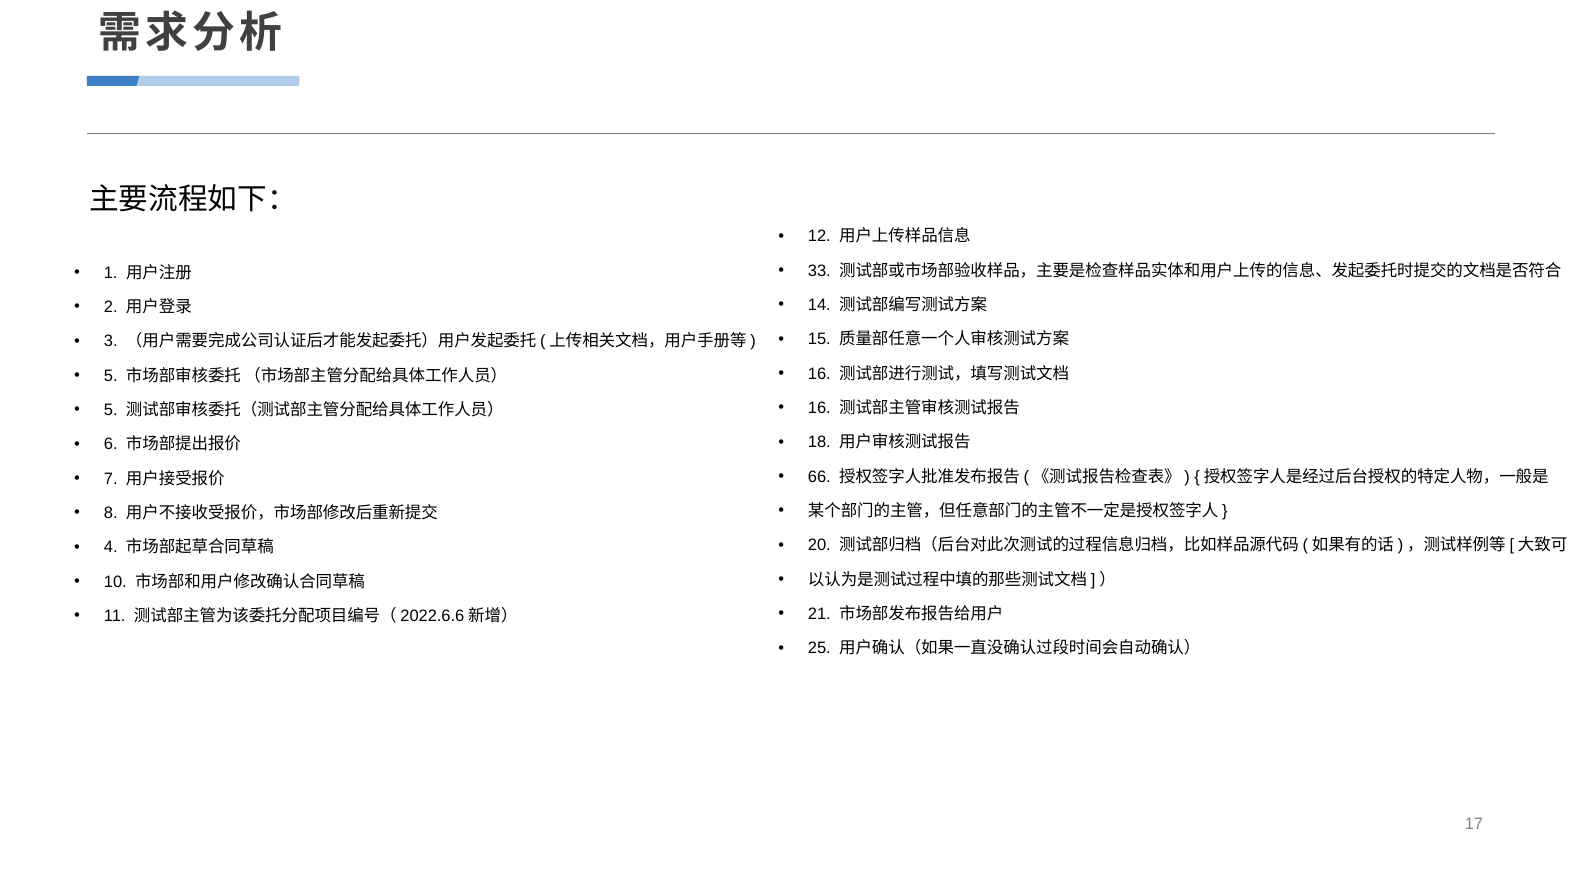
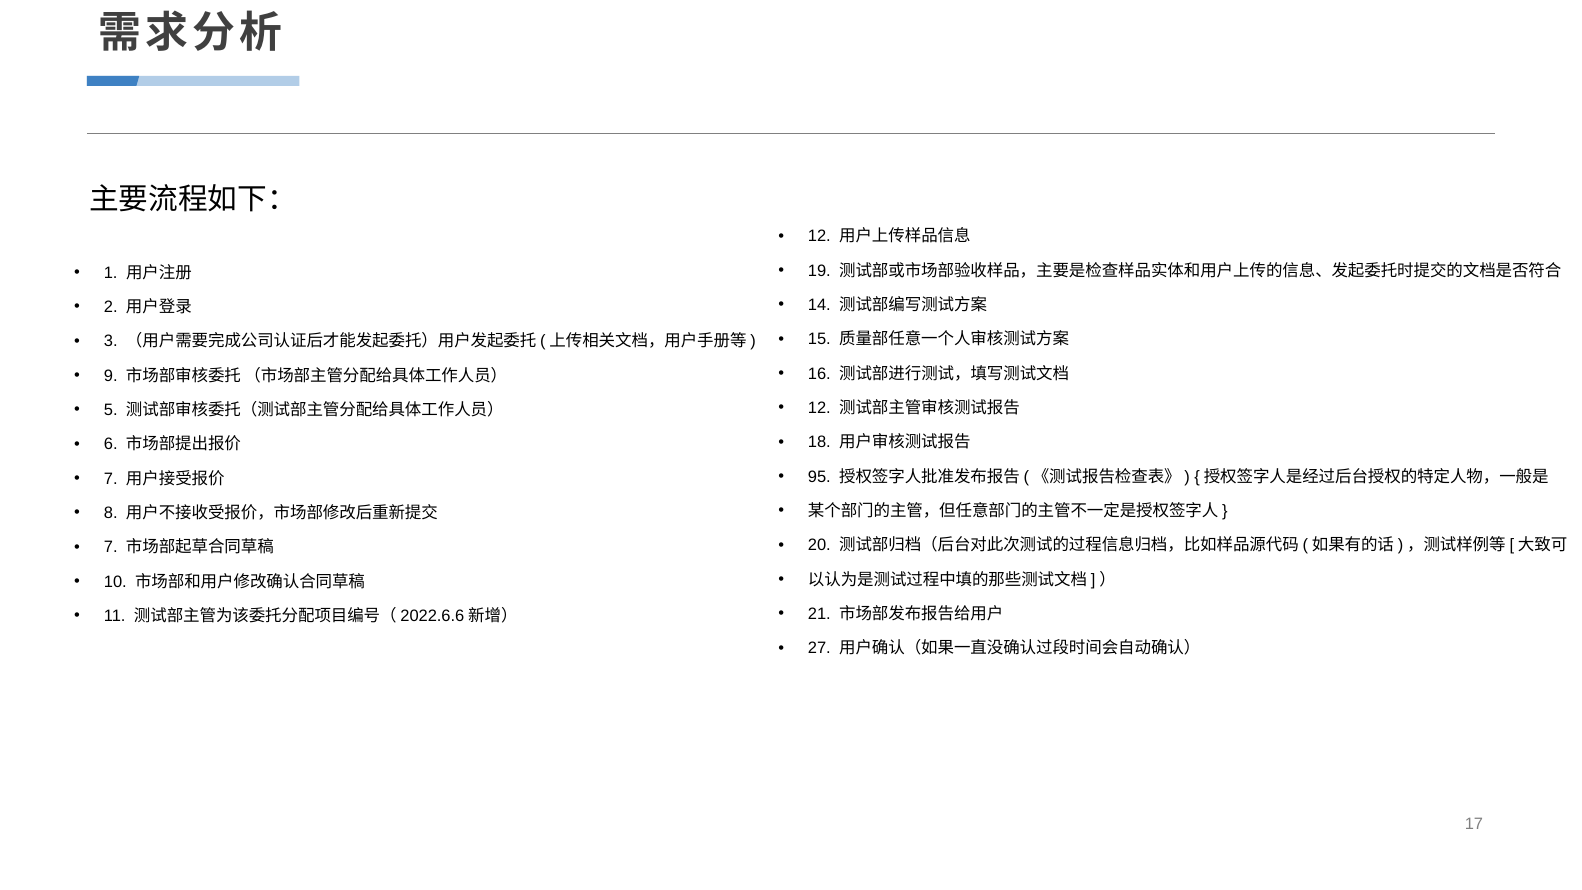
33: 33 -> 19
5 at (111, 376): 5 -> 9
16 at (819, 408): 16 -> 12
66: 66 -> 95
4 at (111, 547): 4 -> 7
25: 25 -> 27
